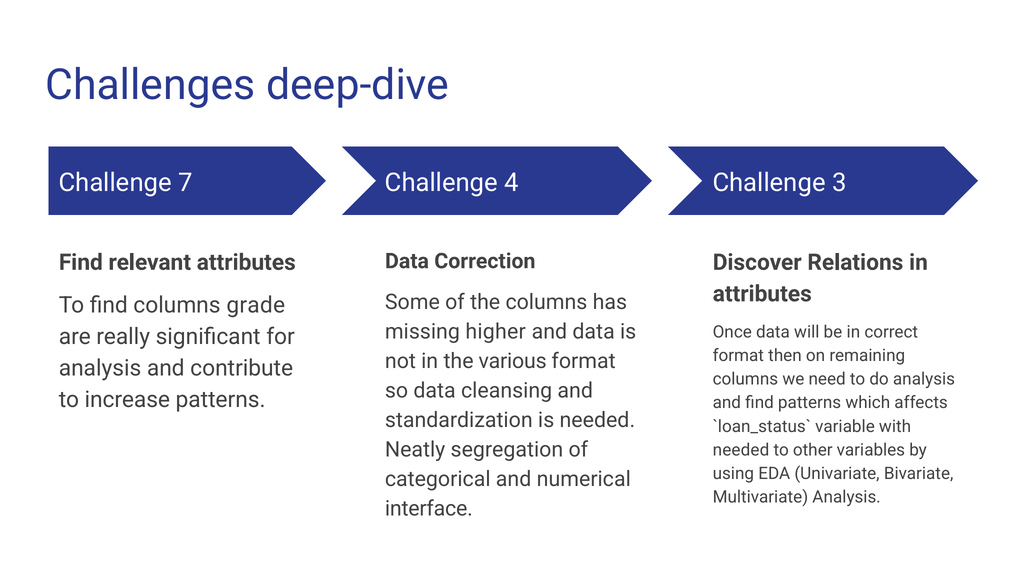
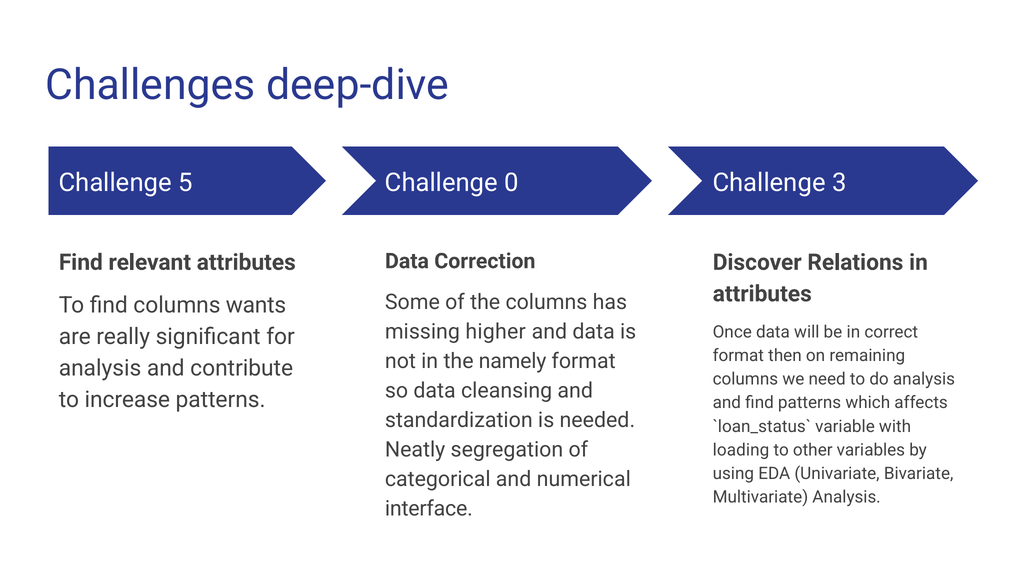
7: 7 -> 5
4: 4 -> 0
grade: grade -> wants
various: various -> namely
needed at (741, 450): needed -> loading
